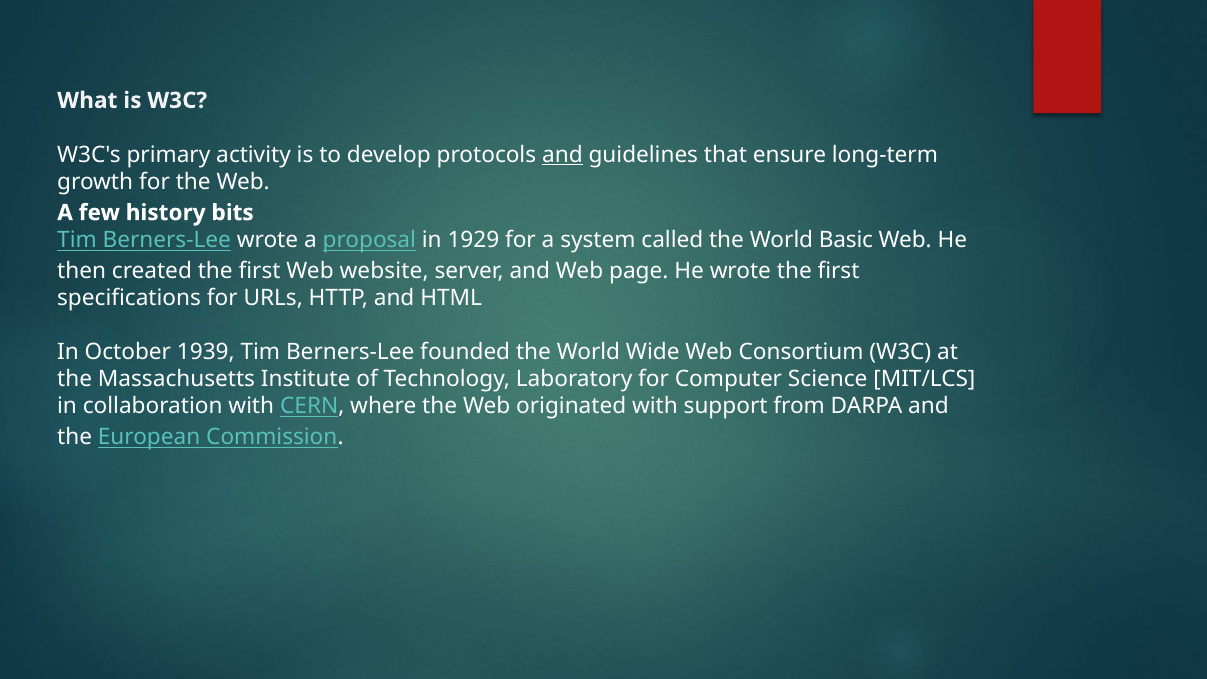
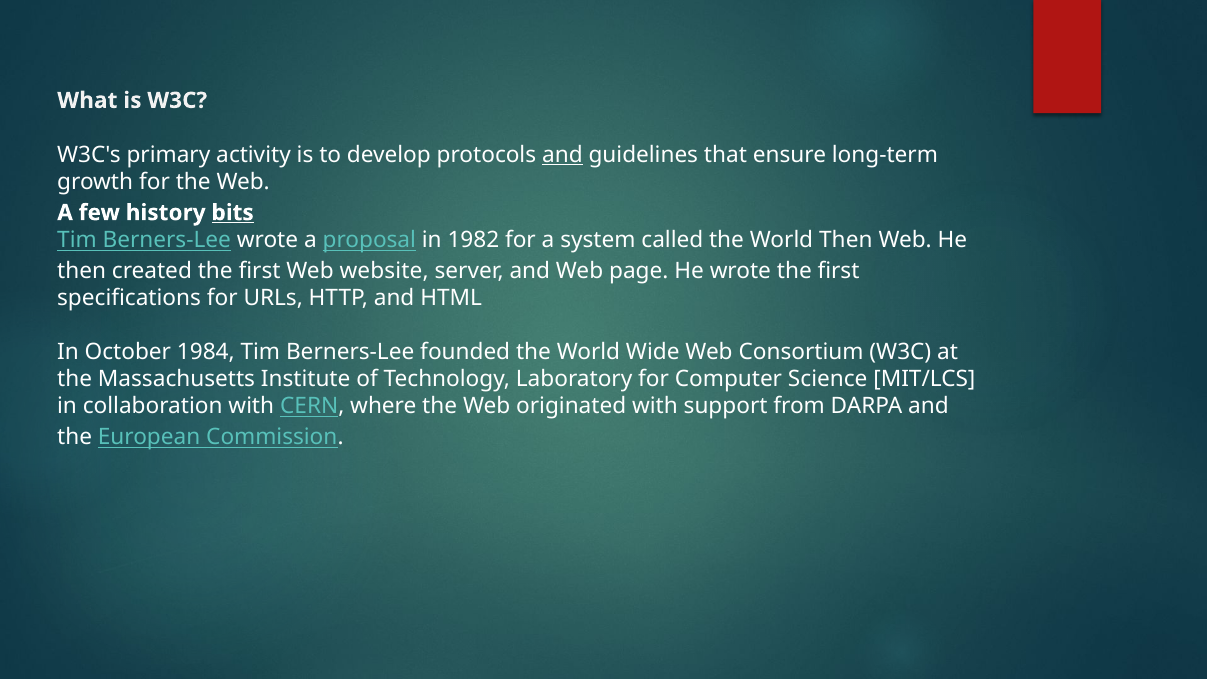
bits underline: none -> present
1929: 1929 -> 1982
World Basic: Basic -> Then
1939: 1939 -> 1984
